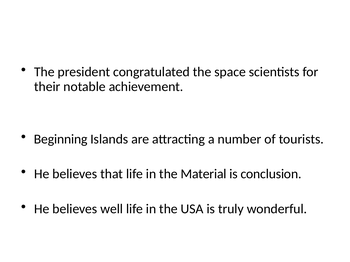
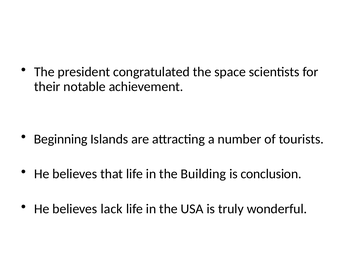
Material: Material -> Building
well: well -> lack
